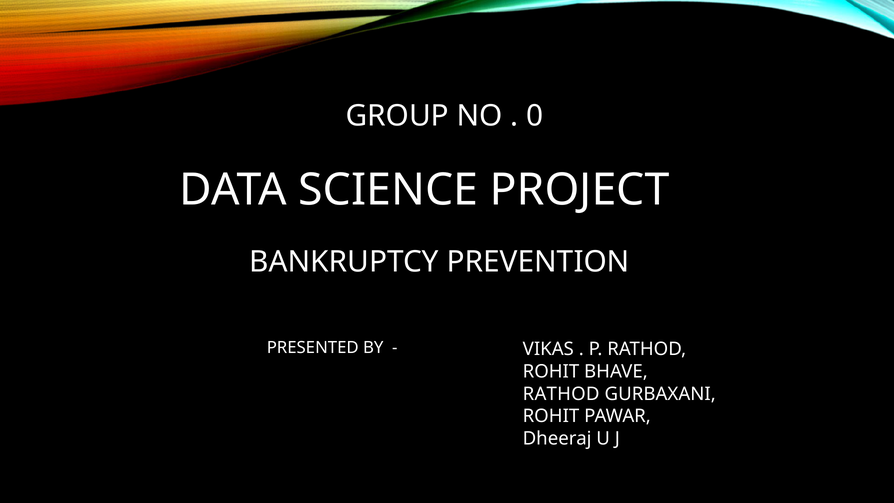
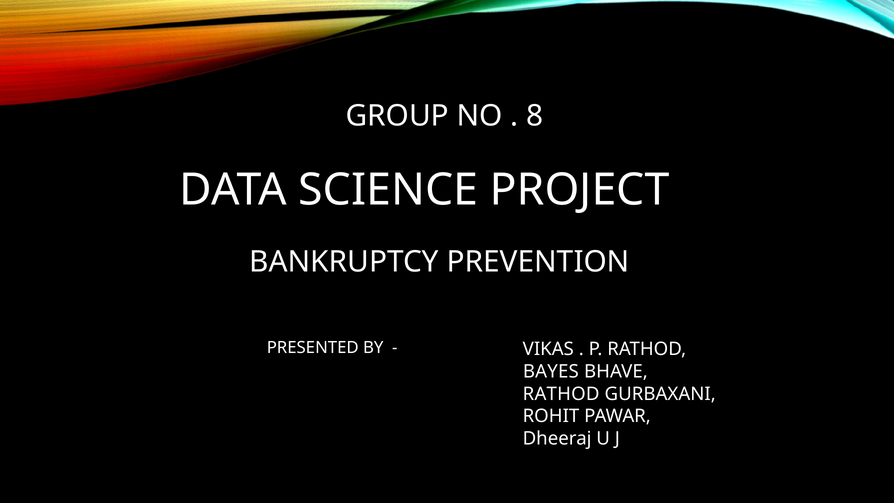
0: 0 -> 8
ROHIT at (551, 371): ROHIT -> BAYES
